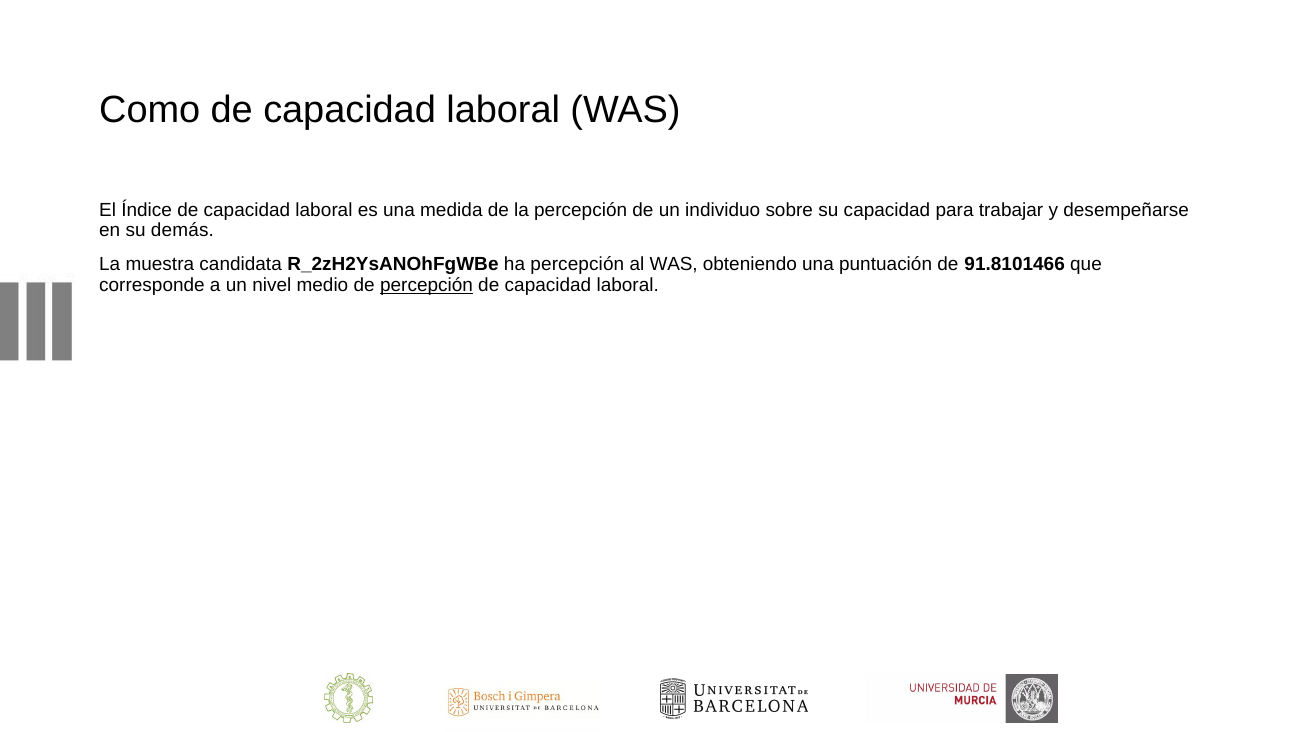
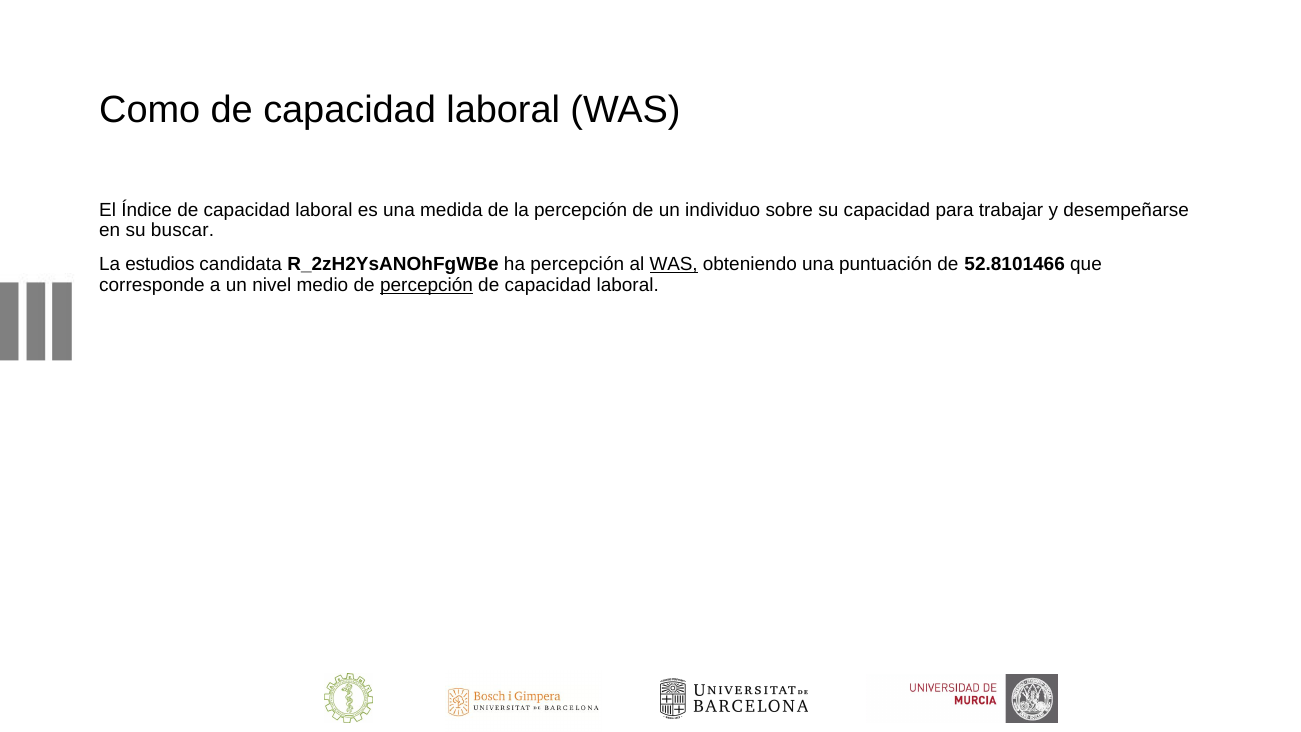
demás: demás -> buscar
muestra: muestra -> estudios
WAS at (674, 264) underline: none -> present
91.8101466: 91.8101466 -> 52.8101466
